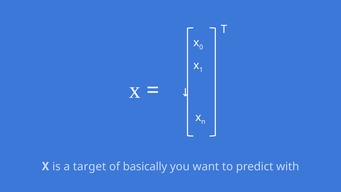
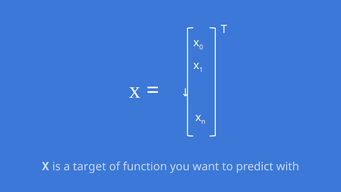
basically: basically -> function
